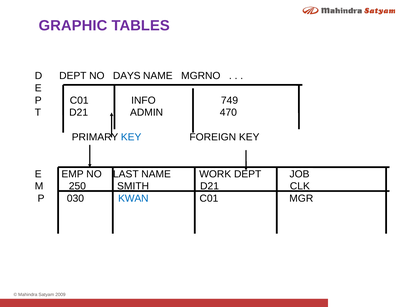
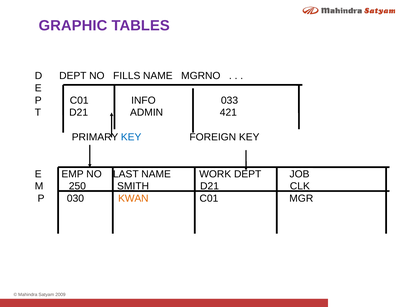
DAYS: DAYS -> FILLS
749: 749 -> 033
470: 470 -> 421
KWAN colour: blue -> orange
